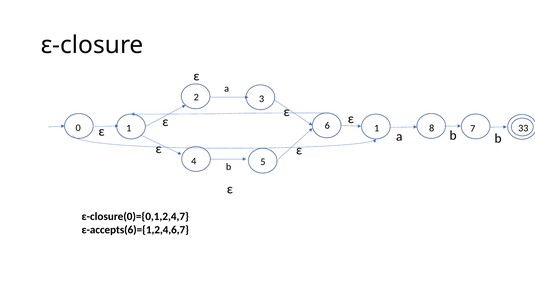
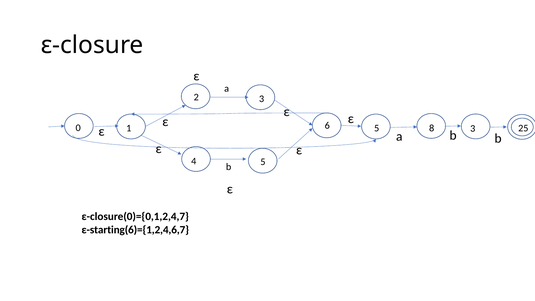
ε 7: 7 -> 3
6 1: 1 -> 5
33: 33 -> 25
ε-accepts(6)={1,2,4,6,7: ε-accepts(6)={1,2,4,6,7 -> ε-starting(6)={1,2,4,6,7
